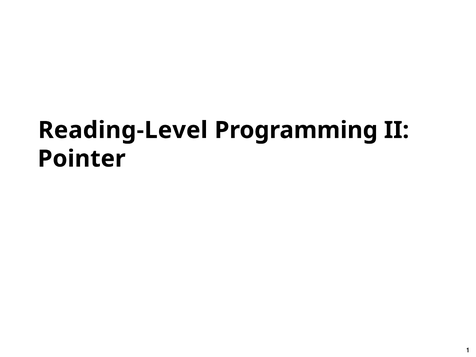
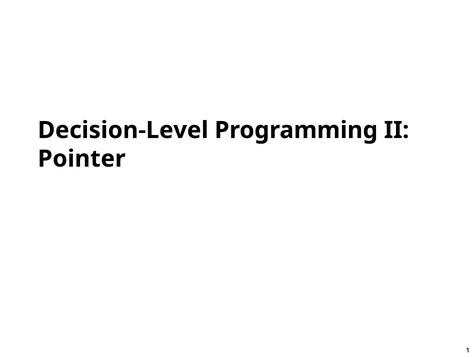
Reading-Level: Reading-Level -> Decision-Level
